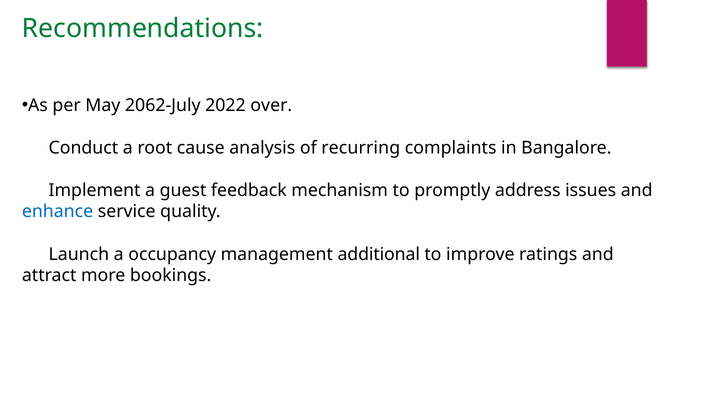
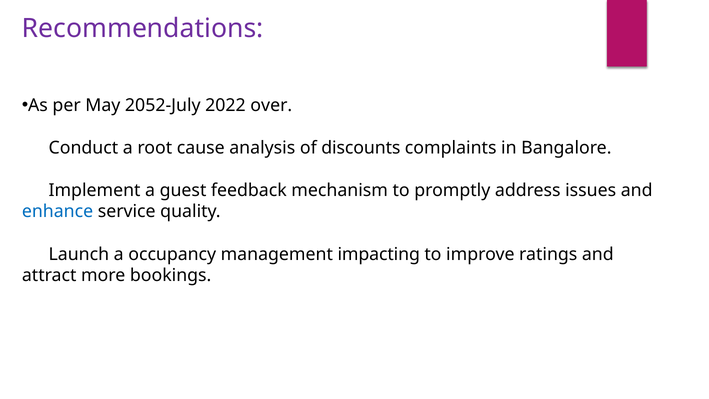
Recommendations colour: green -> purple
2062-July: 2062-July -> 2052-July
recurring: recurring -> discounts
additional: additional -> impacting
